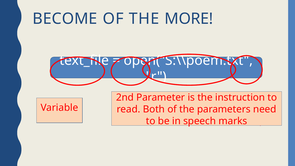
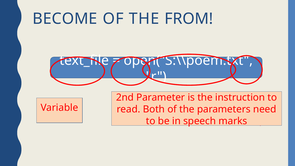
MORE: MORE -> FROM
